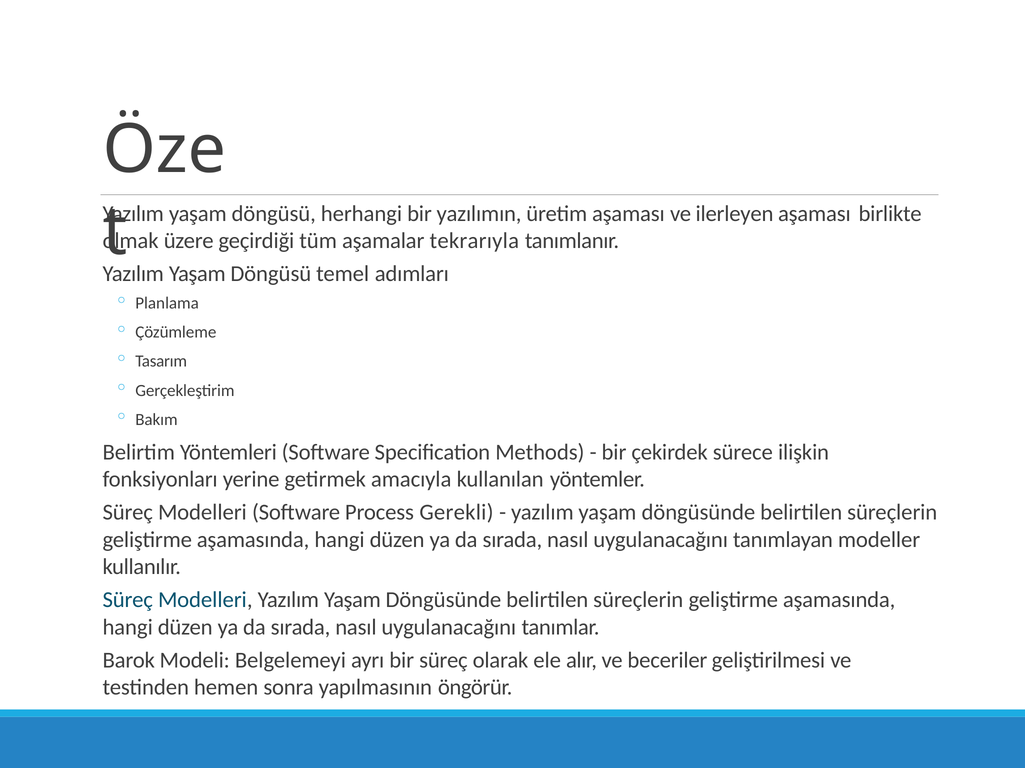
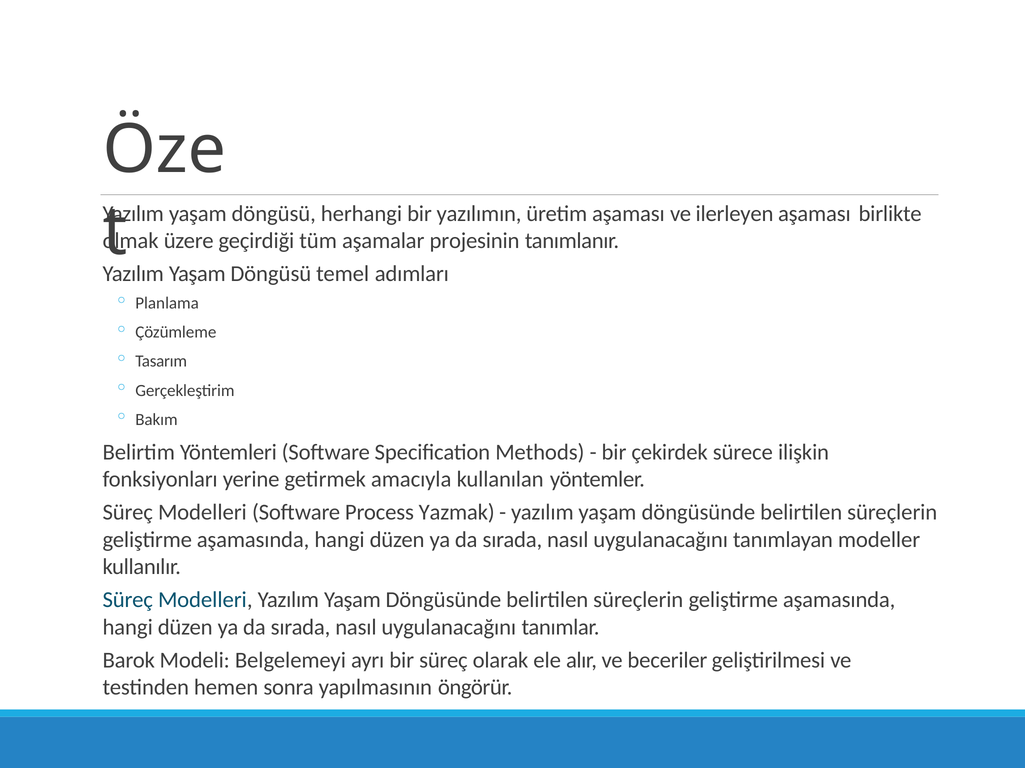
tekrarıyla: tekrarıyla -> projesinin
Gerekli: Gerekli -> Yazmak
